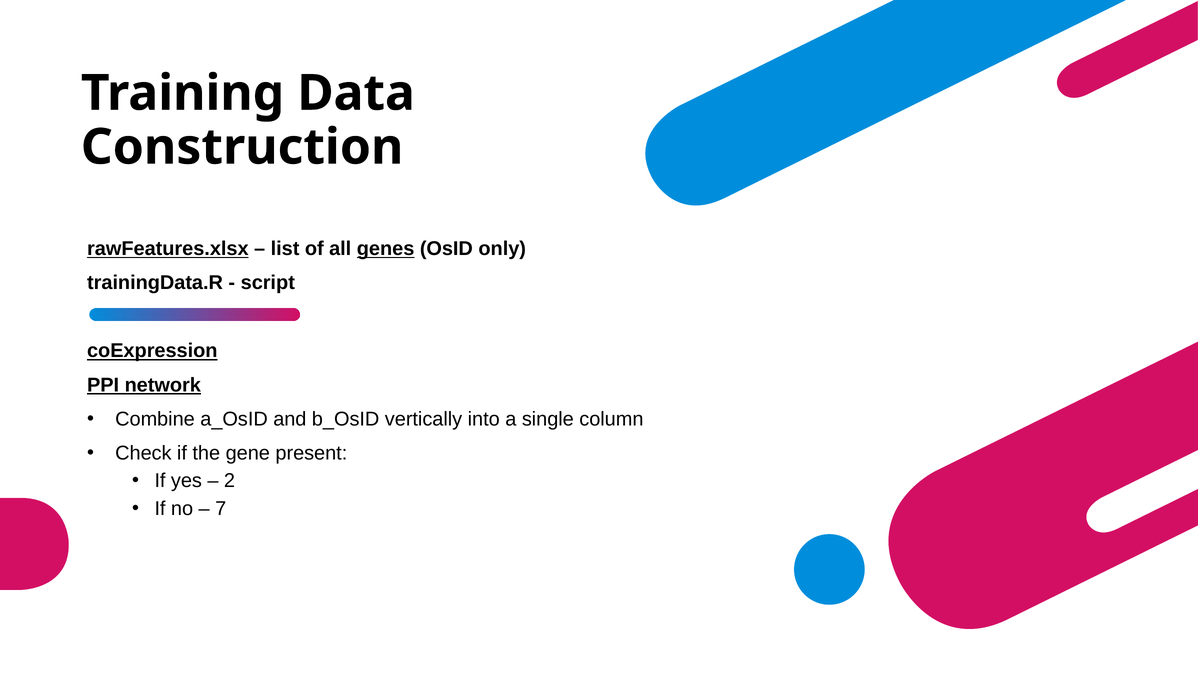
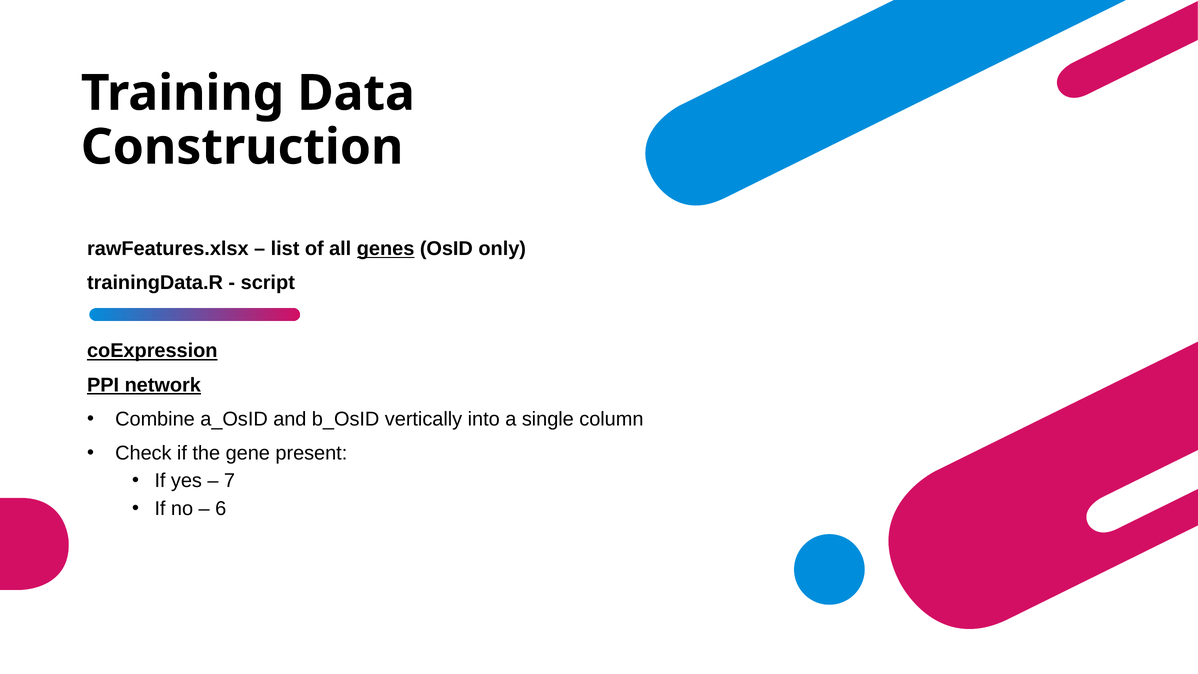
rawFeatures.xlsx underline: present -> none
2: 2 -> 7
7: 7 -> 6
